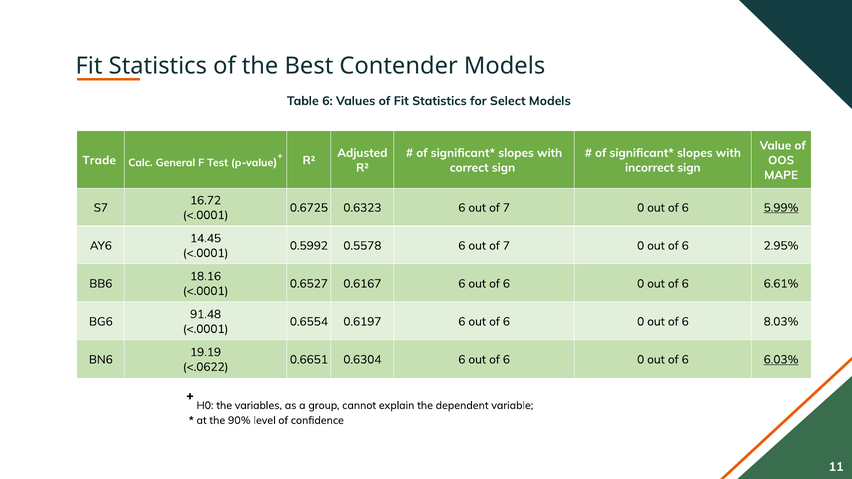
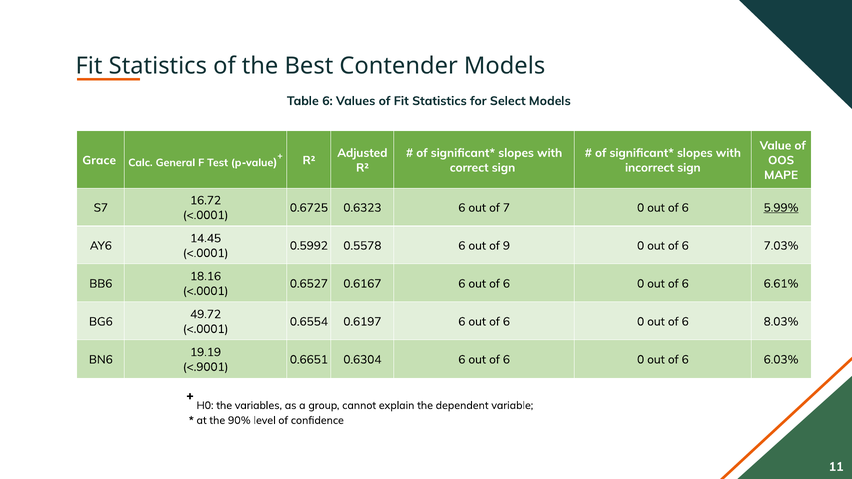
Trade: Trade -> Grace
7 at (506, 246): 7 -> 9
2.95%: 2.95% -> 7.03%
91.48: 91.48 -> 49.72
6.03% underline: present -> none
<.0622: <.0622 -> <.9001
